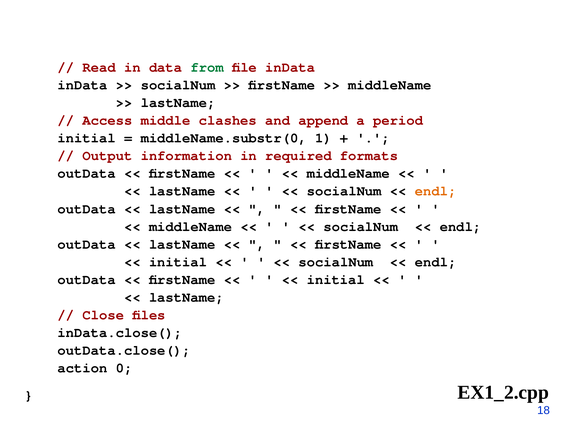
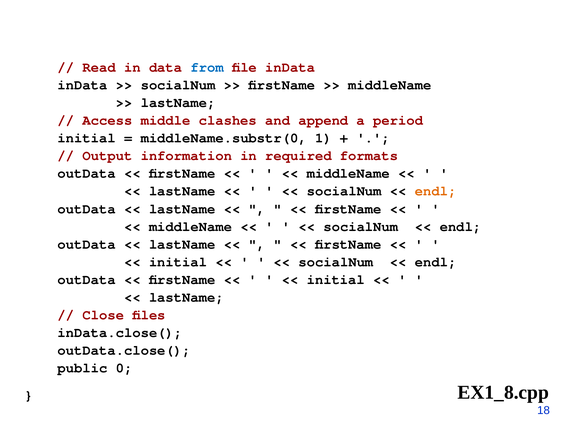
from colour: green -> blue
action: action -> public
EX1_2.cpp: EX1_2.cpp -> EX1_8.cpp
